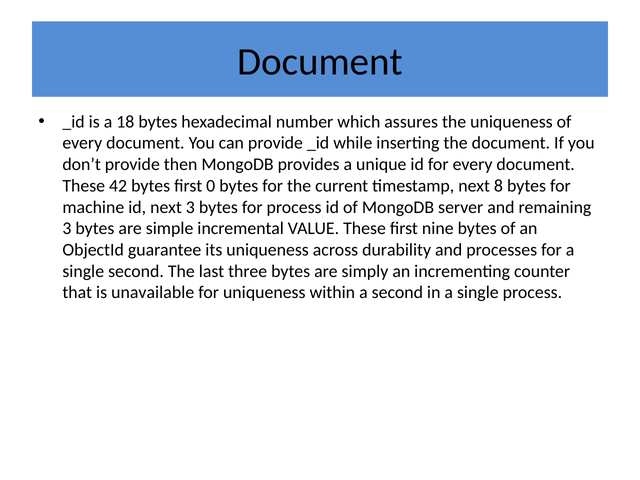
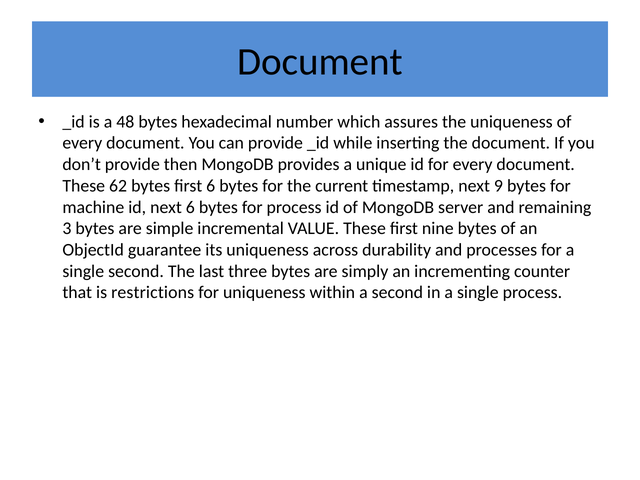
18: 18 -> 48
42: 42 -> 62
first 0: 0 -> 6
8: 8 -> 9
next 3: 3 -> 6
unavailable: unavailable -> restrictions
